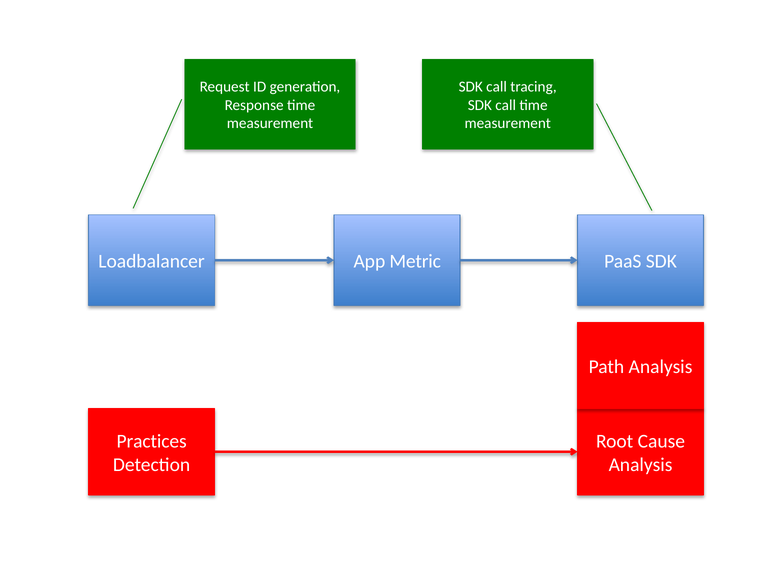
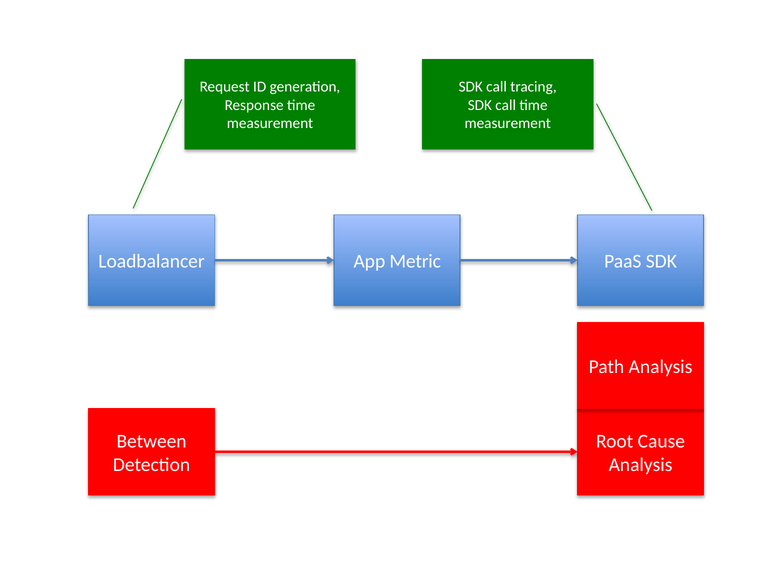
Practices: Practices -> Between
